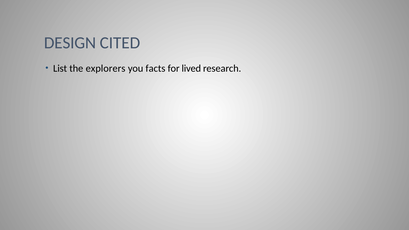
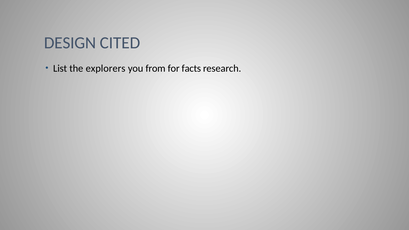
facts: facts -> from
lived: lived -> facts
